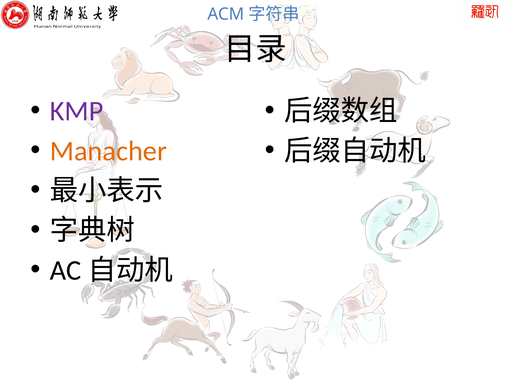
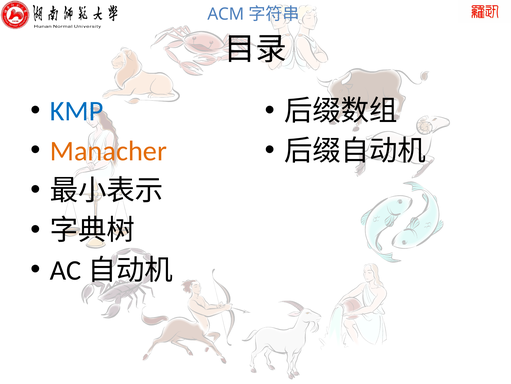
KMP colour: purple -> blue
